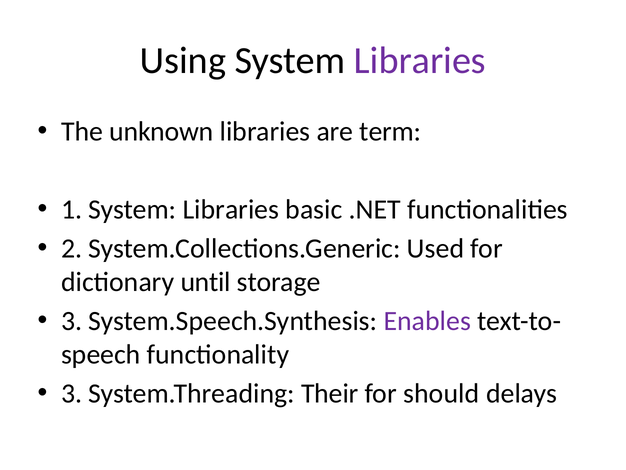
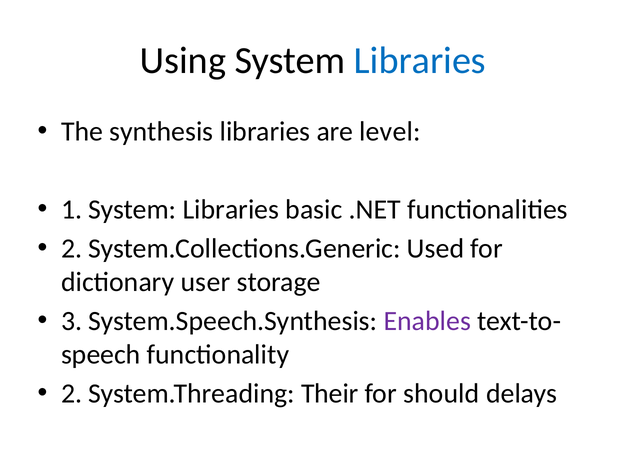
Libraries at (420, 61) colour: purple -> blue
unknown: unknown -> synthesis
term: term -> level
until: until -> user
3 at (72, 393): 3 -> 2
